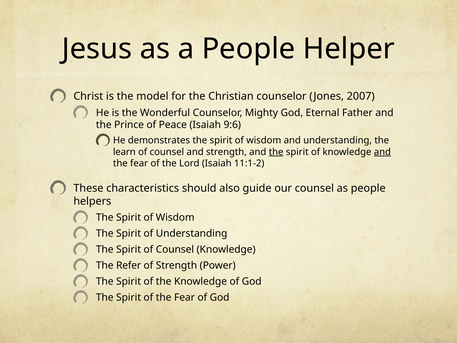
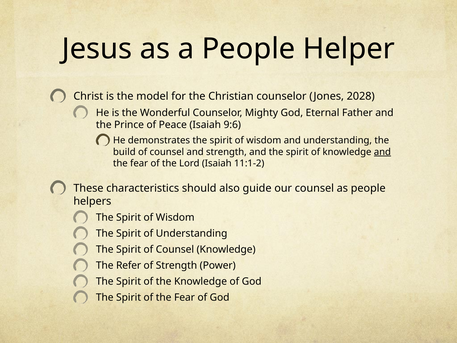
2007: 2007 -> 2028
learn: learn -> build
the at (276, 152) underline: present -> none
